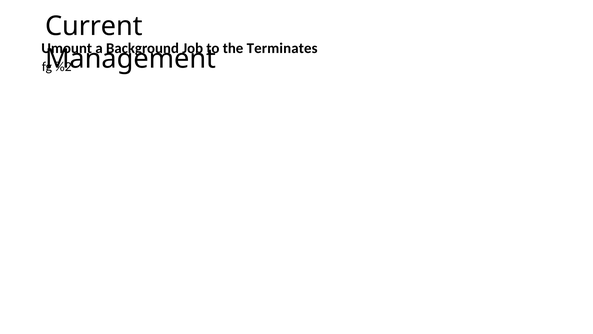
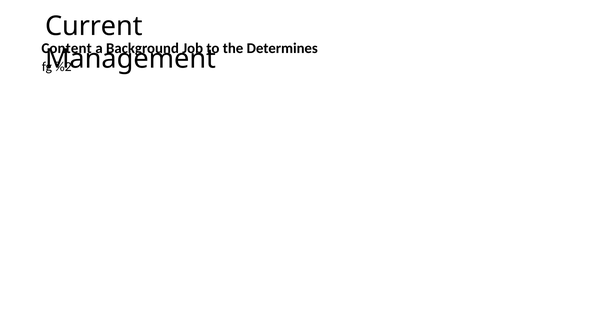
Umount: Umount -> Content
Terminates: Terminates -> Determines
